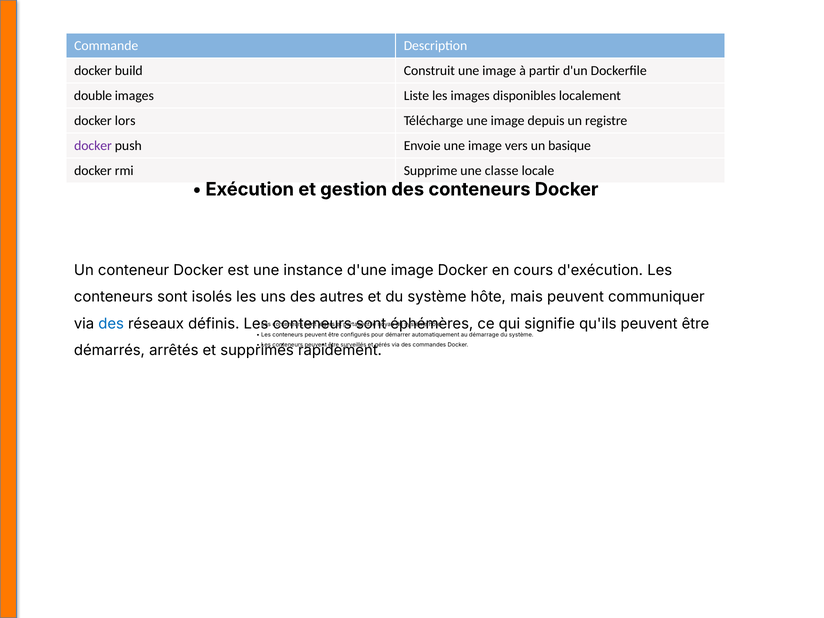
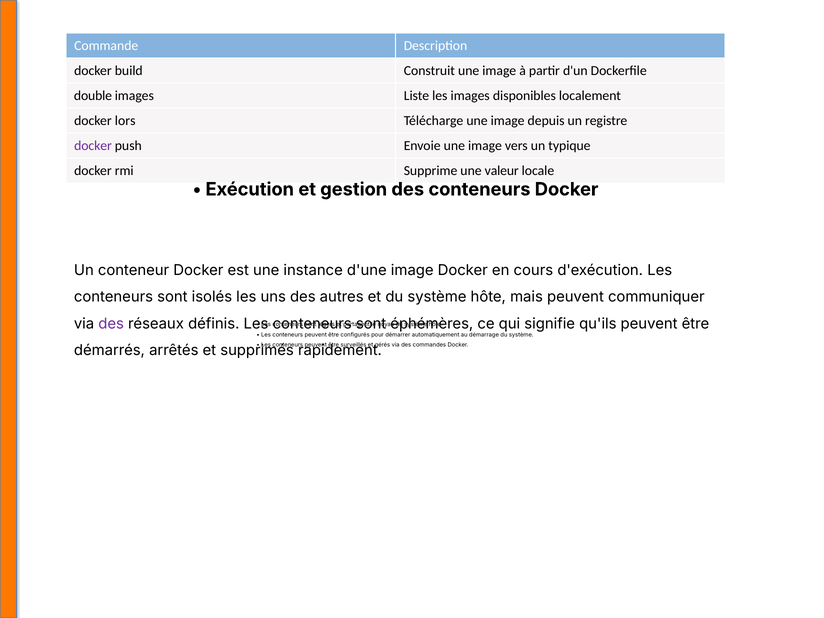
basique: basique -> typique
classe: classe -> valeur
des at (111, 324) colour: blue -> purple
